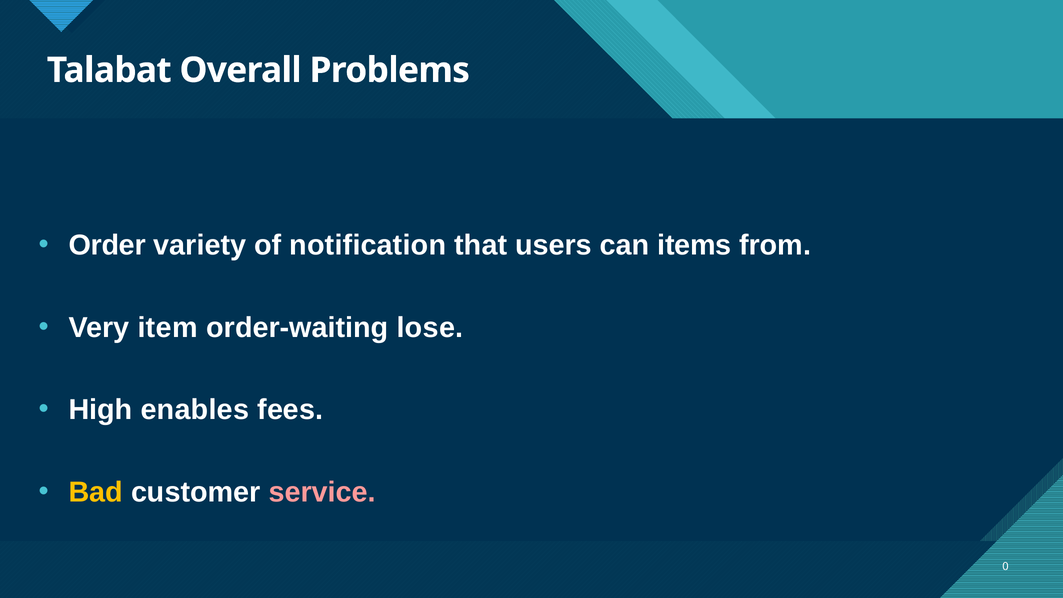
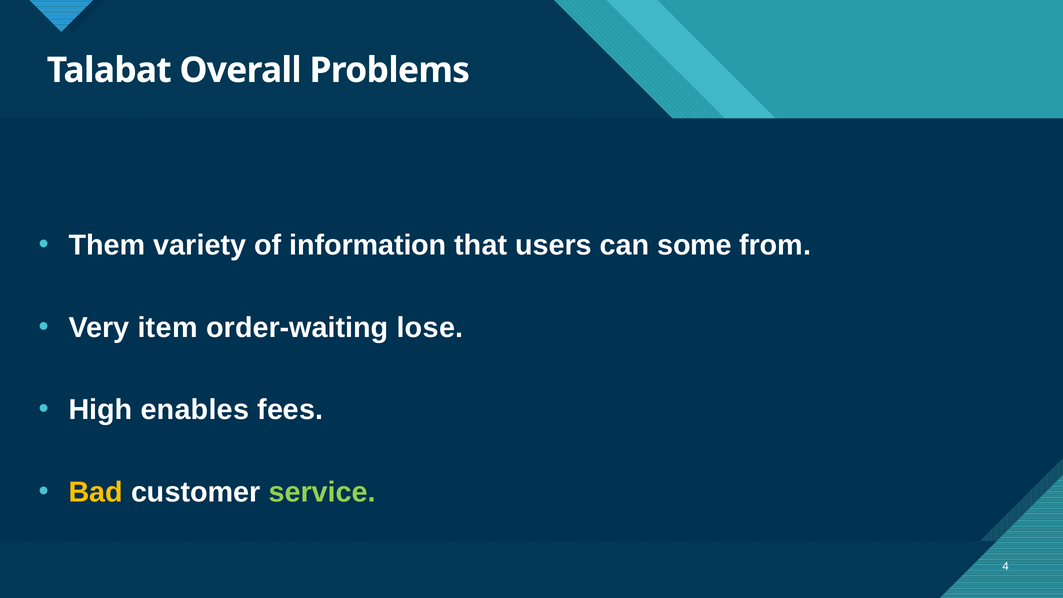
Order: Order -> Them
notification: notification -> information
items: items -> some
service colour: pink -> light green
0: 0 -> 4
